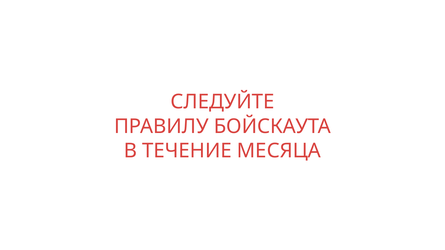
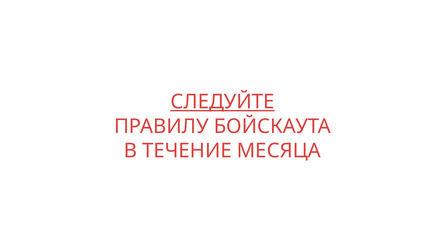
СЛЕДУЙТЕ underline: none -> present
